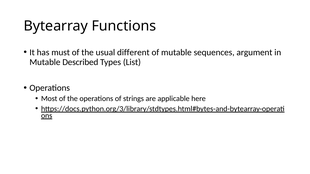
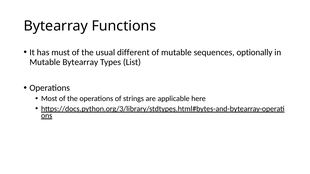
argument: argument -> optionally
Mutable Described: Described -> Bytearray
